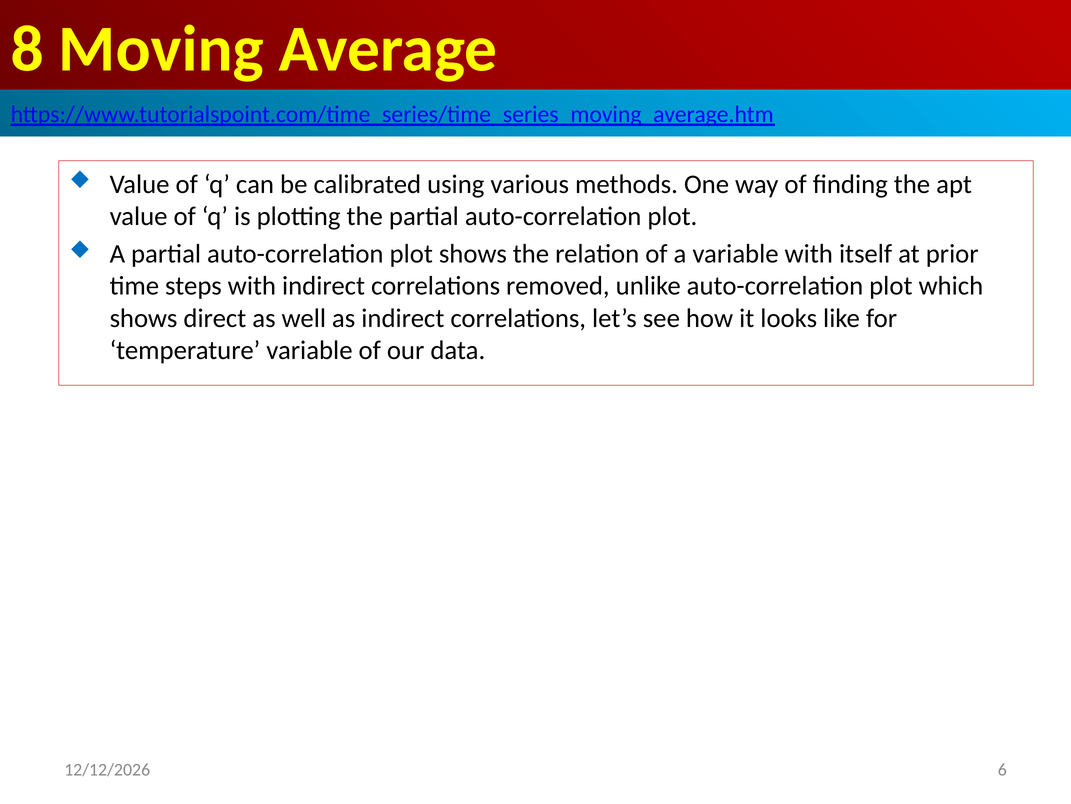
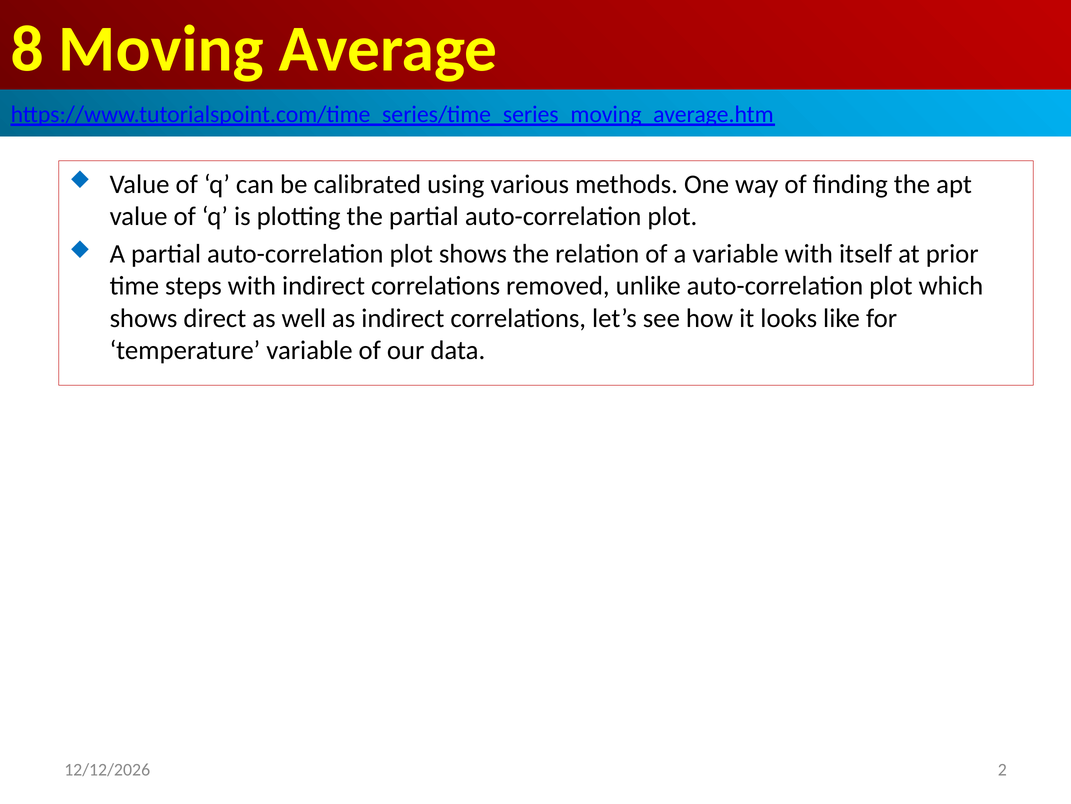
6: 6 -> 2
